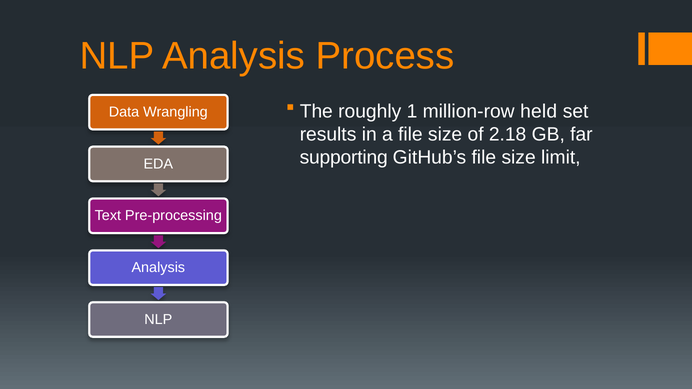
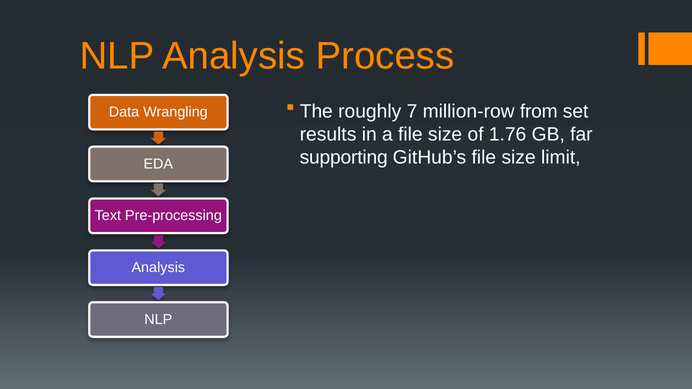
1: 1 -> 7
held: held -> from
2.18: 2.18 -> 1.76
